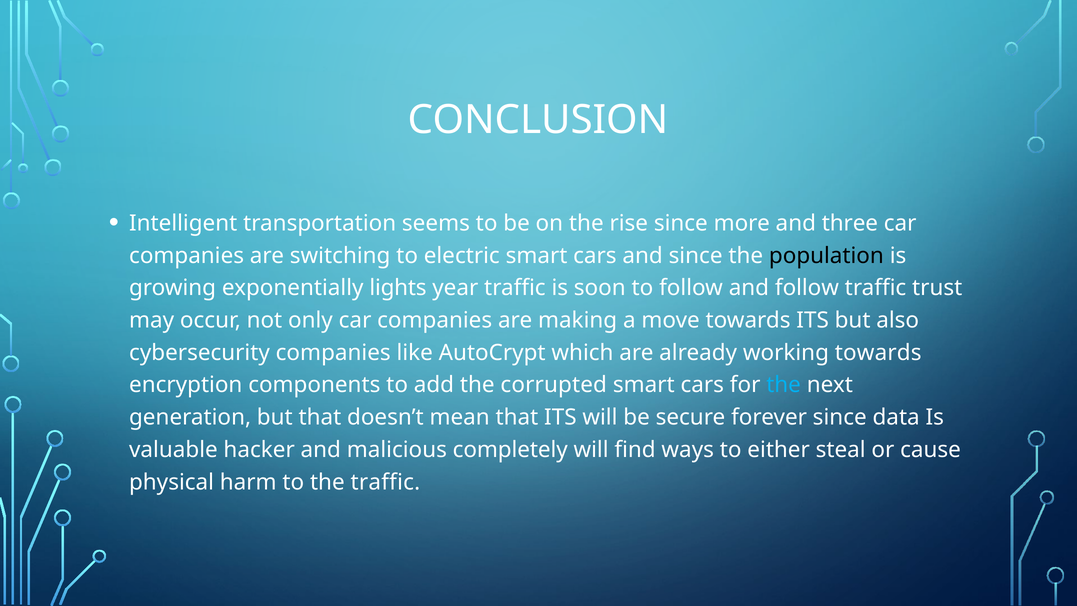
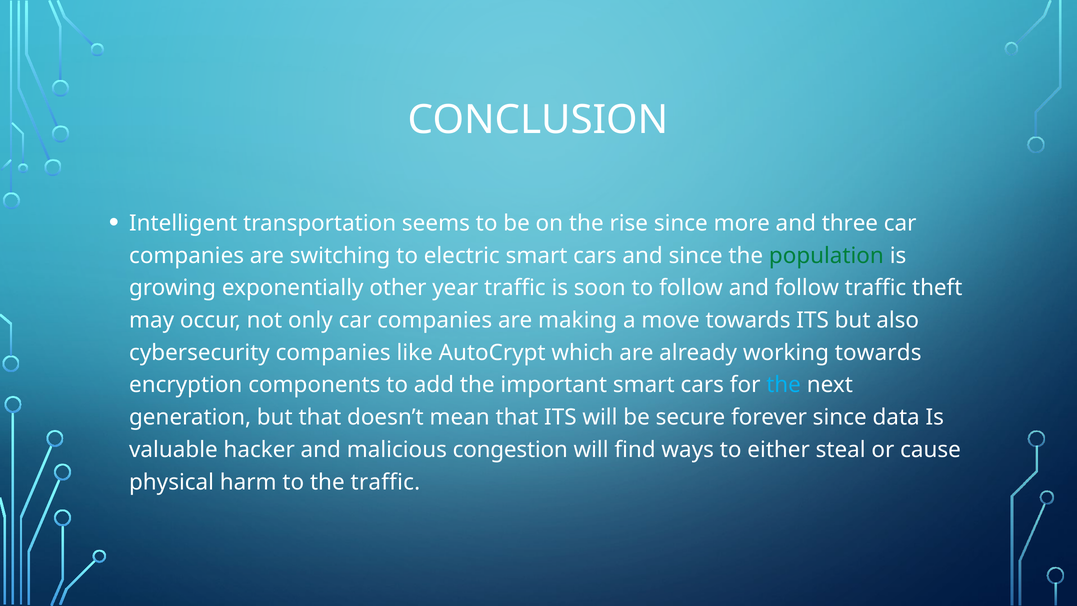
population colour: black -> green
lights: lights -> other
trust: trust -> theft
corrupted: corrupted -> important
completely: completely -> congestion
